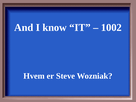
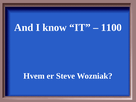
1002: 1002 -> 1100
